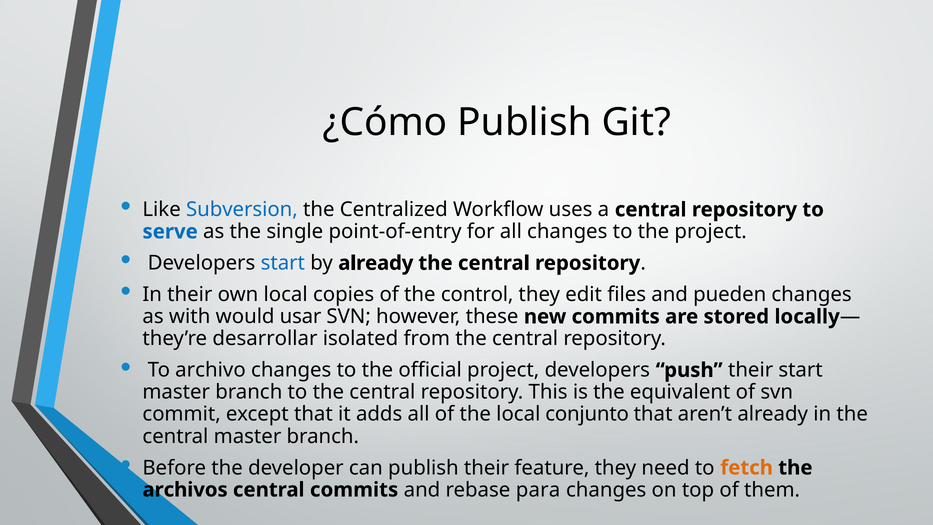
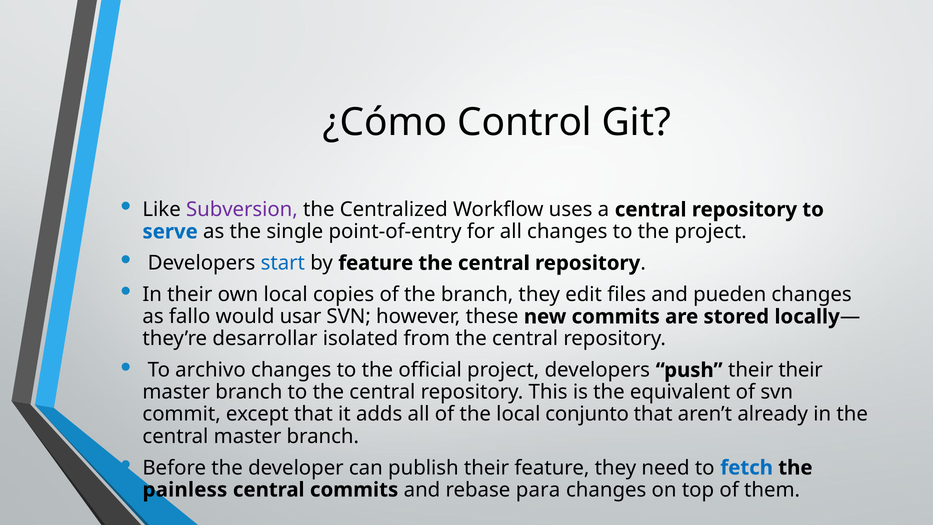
¿Cómo Publish: Publish -> Control
Subversion colour: blue -> purple
by already: already -> feature
the control: control -> branch
with: with -> fallo
their start: start -> their
fetch colour: orange -> blue
archivos: archivos -> painless
